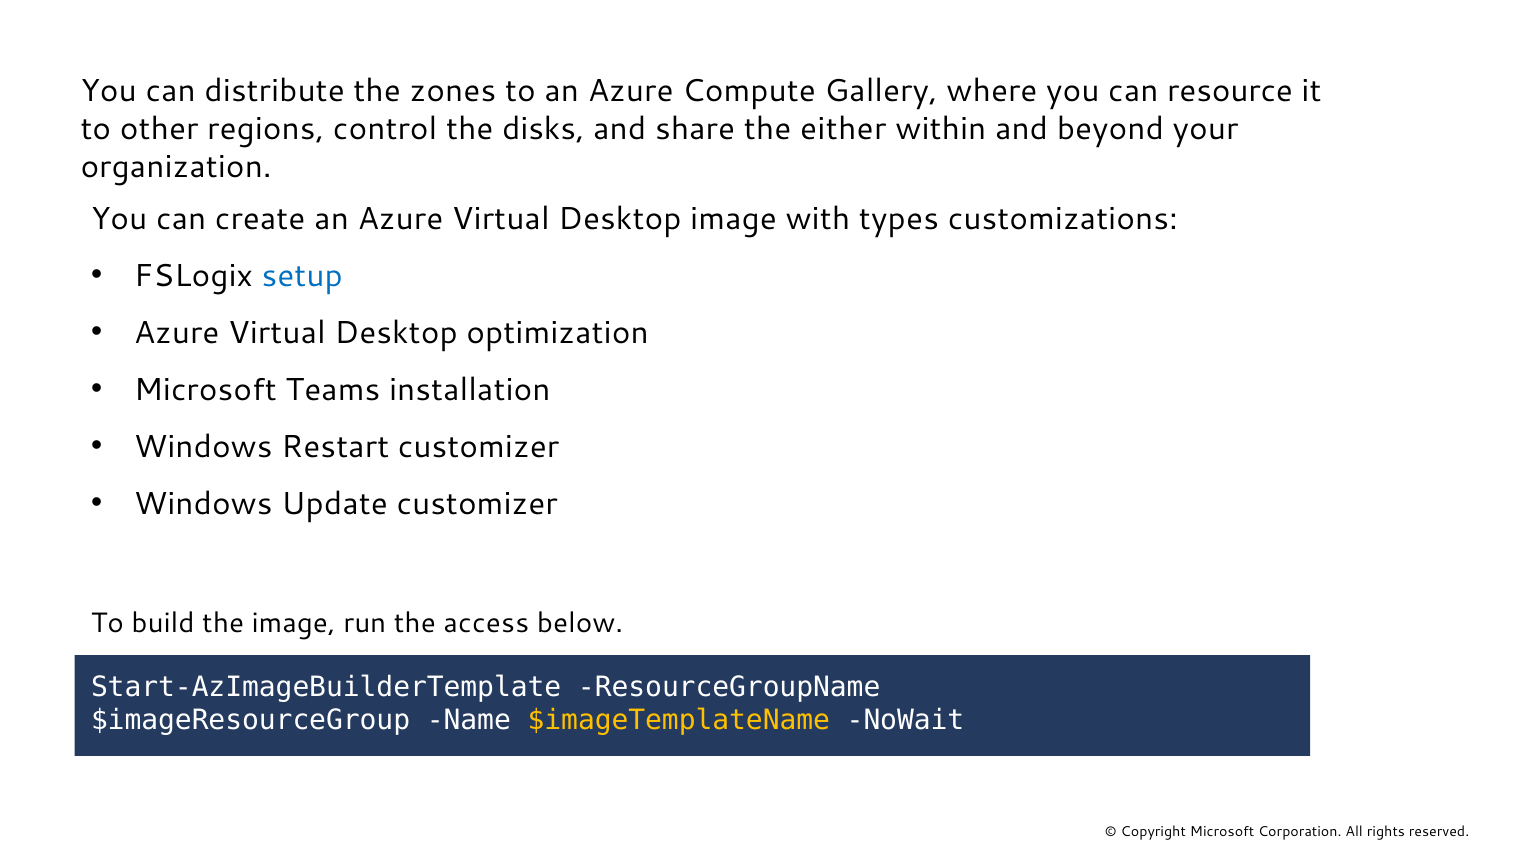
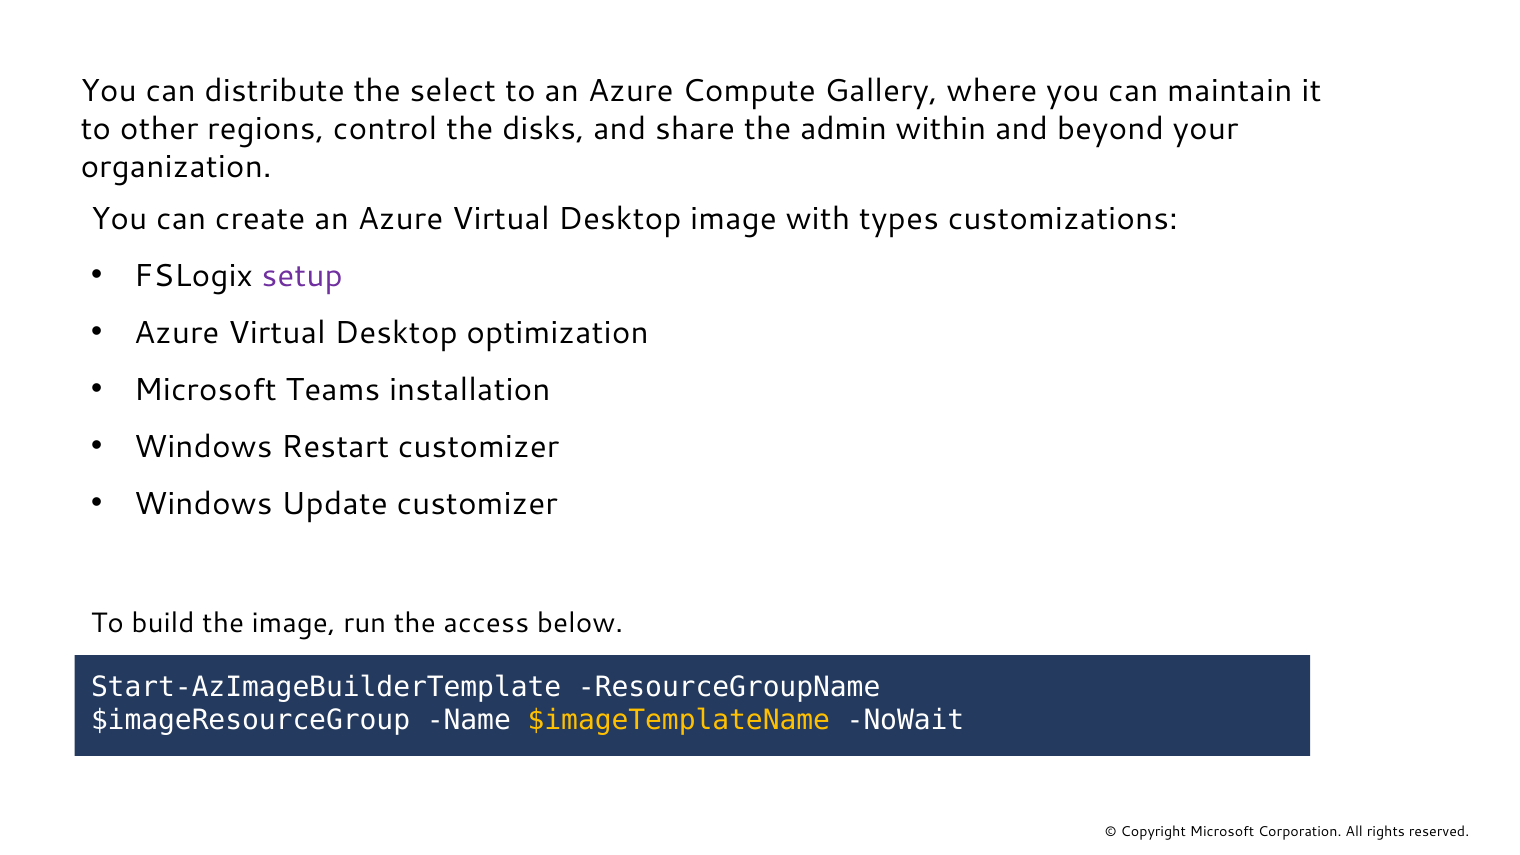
zones: zones -> select
resource: resource -> maintain
either: either -> admin
setup colour: blue -> purple
